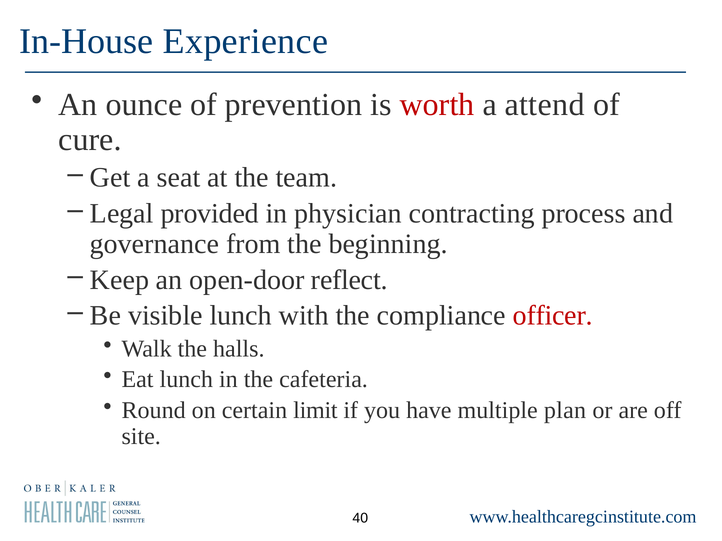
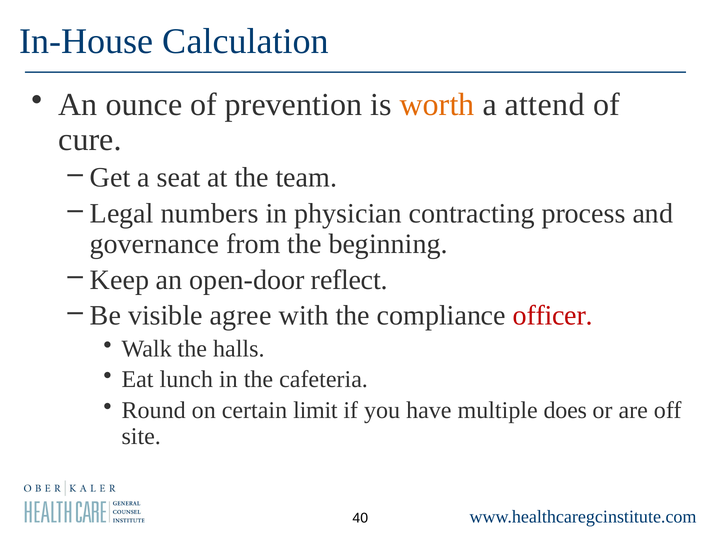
Experience: Experience -> Calculation
worth colour: red -> orange
provided: provided -> numbers
visible lunch: lunch -> agree
plan: plan -> does
